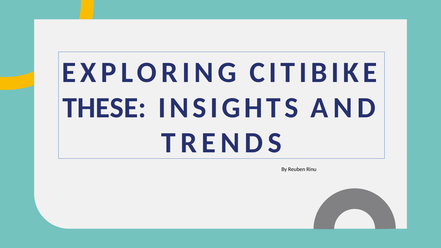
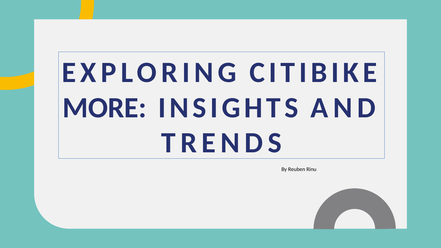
THESE: THESE -> MORE
